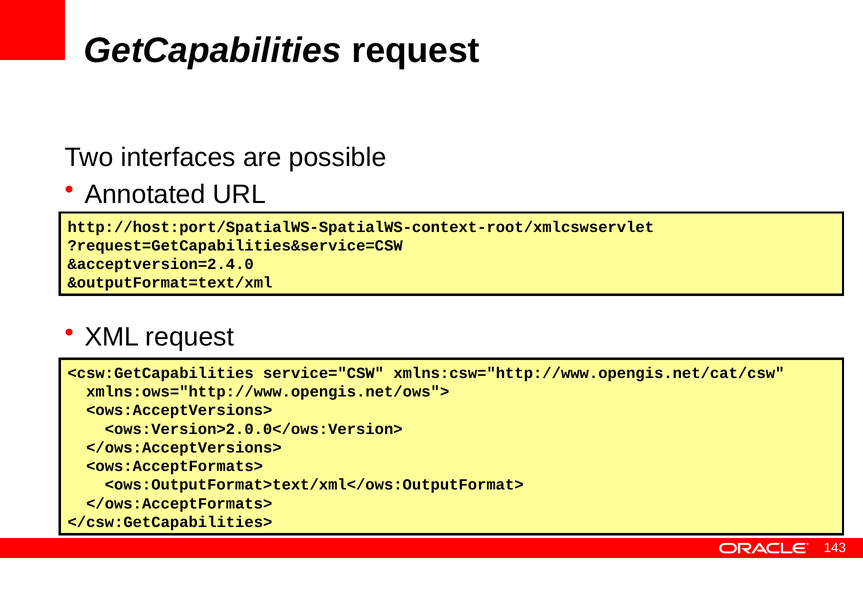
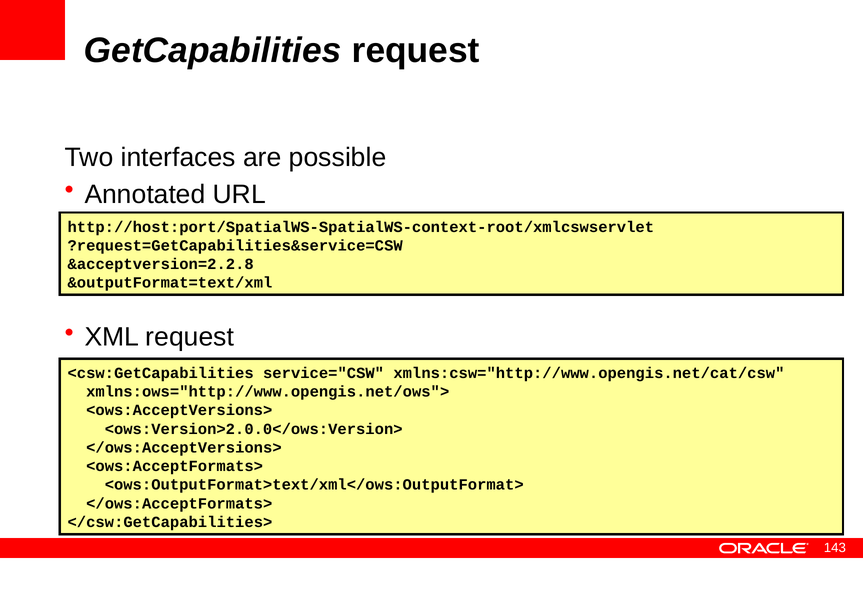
&acceptversion=2.4.0: &acceptversion=2.4.0 -> &acceptversion=2.2.8
